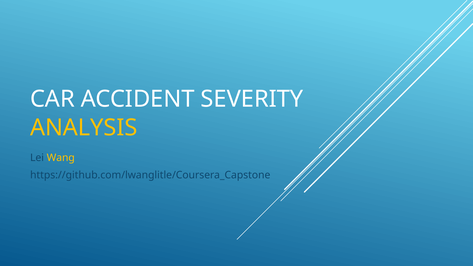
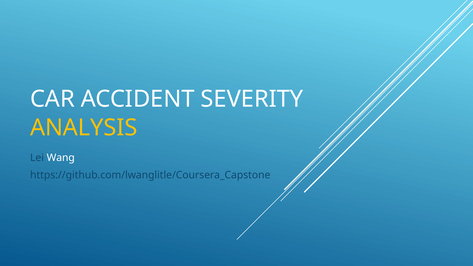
Wang colour: yellow -> white
